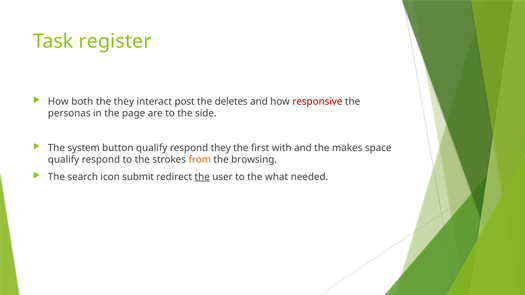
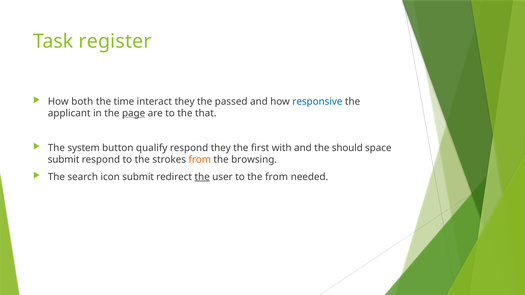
the they: they -> time
interact post: post -> they
deletes: deletes -> passed
responsive colour: red -> blue
personas: personas -> applicant
page underline: none -> present
side: side -> that
makes: makes -> should
qualify at (64, 160): qualify -> submit
the what: what -> from
